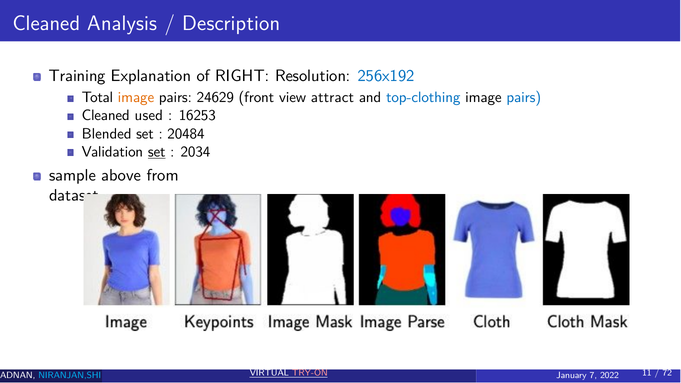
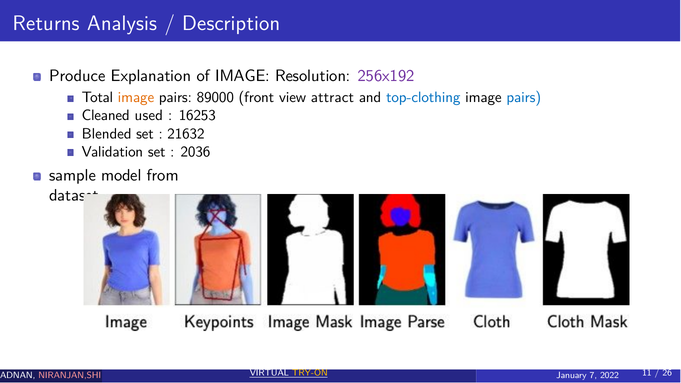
Cleaned at (46, 23): Cleaned -> Returns
Training: Training -> Produce
of RIGHT: RIGHT -> IMAGE
256x192 colour: blue -> purple
24629: 24629 -> 89000
20484: 20484 -> 21632
set at (157, 152) underline: present -> none
2034: 2034 -> 2036
above: above -> model
NIRANJAN,SHI colour: light blue -> pink
TRY-ON colour: pink -> yellow
72: 72 -> 26
